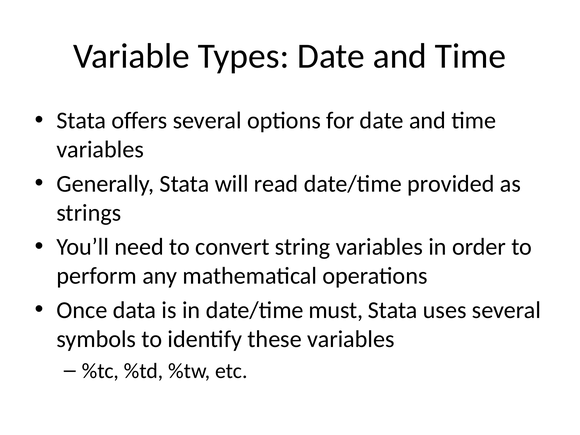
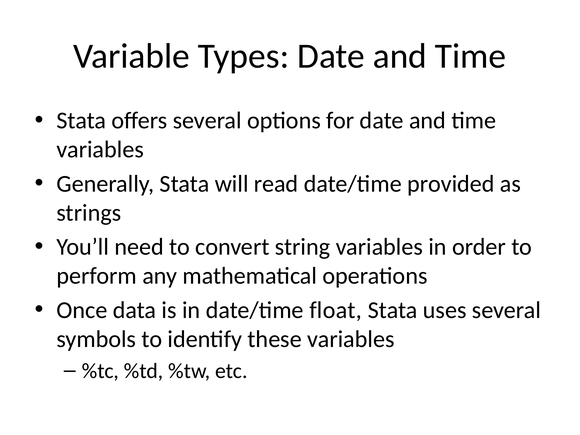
must: must -> float
